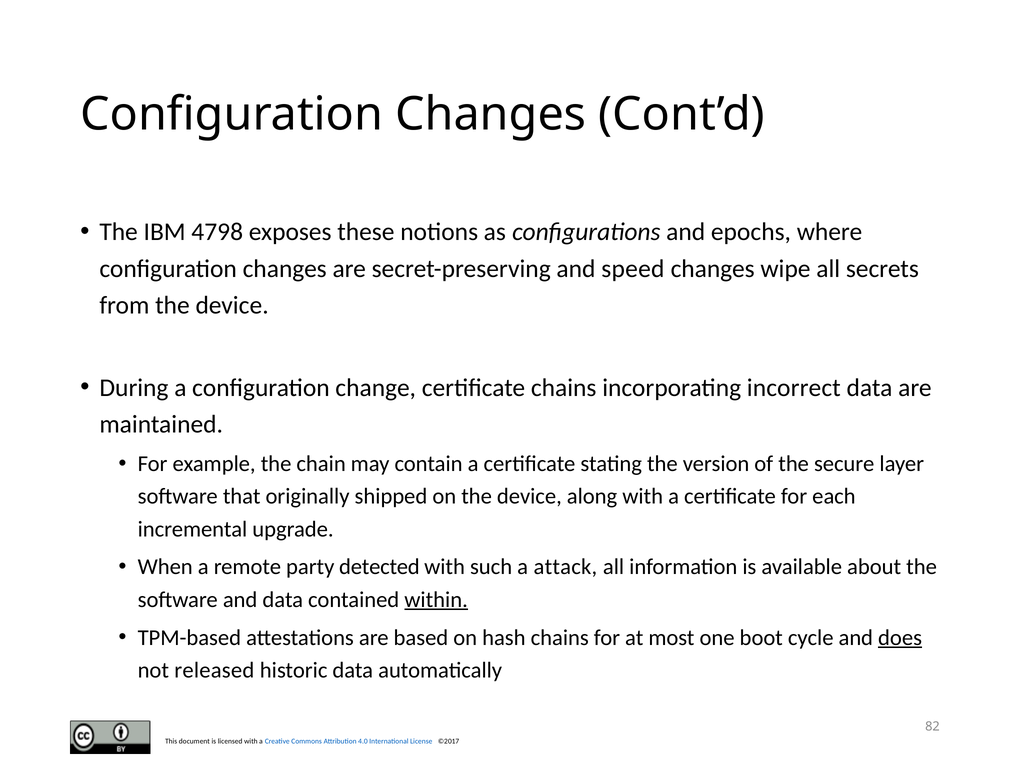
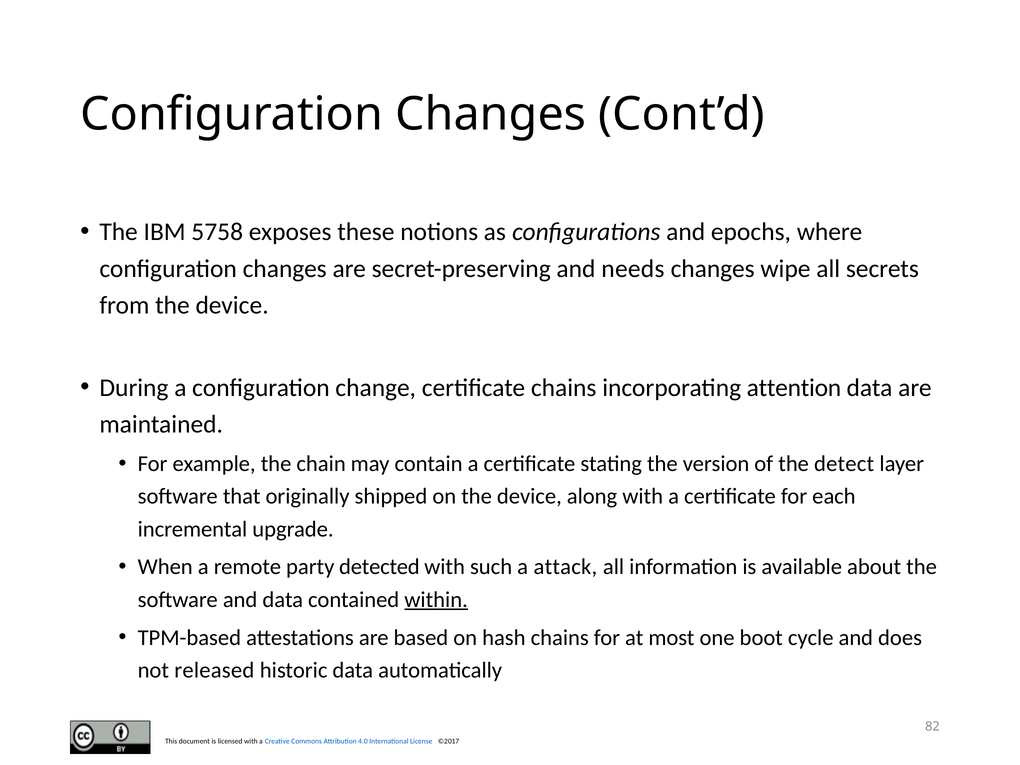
4798: 4798 -> 5758
speed: speed -> needs
incorrect: incorrect -> attention
secure: secure -> detect
does underline: present -> none
